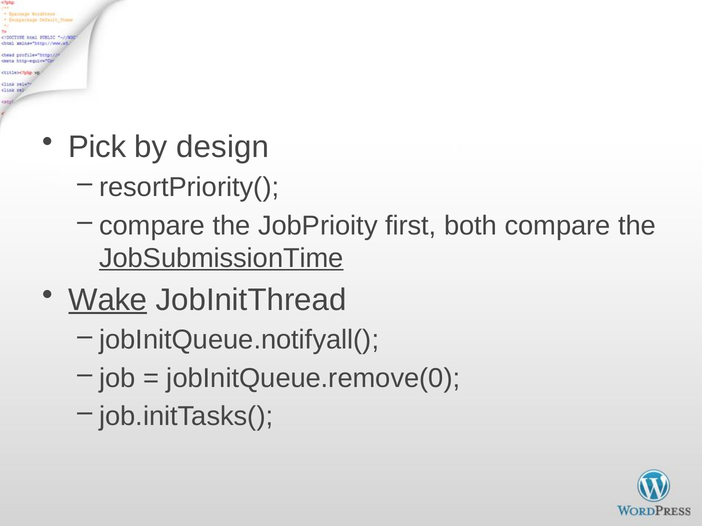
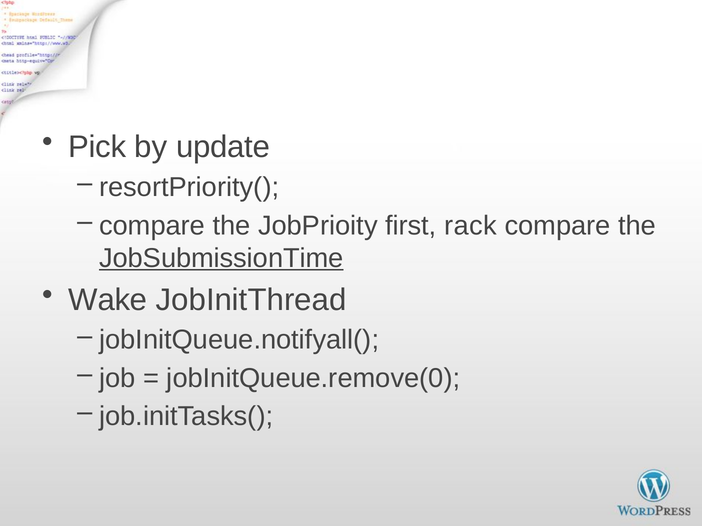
design: design -> update
both: both -> rack
Wake underline: present -> none
